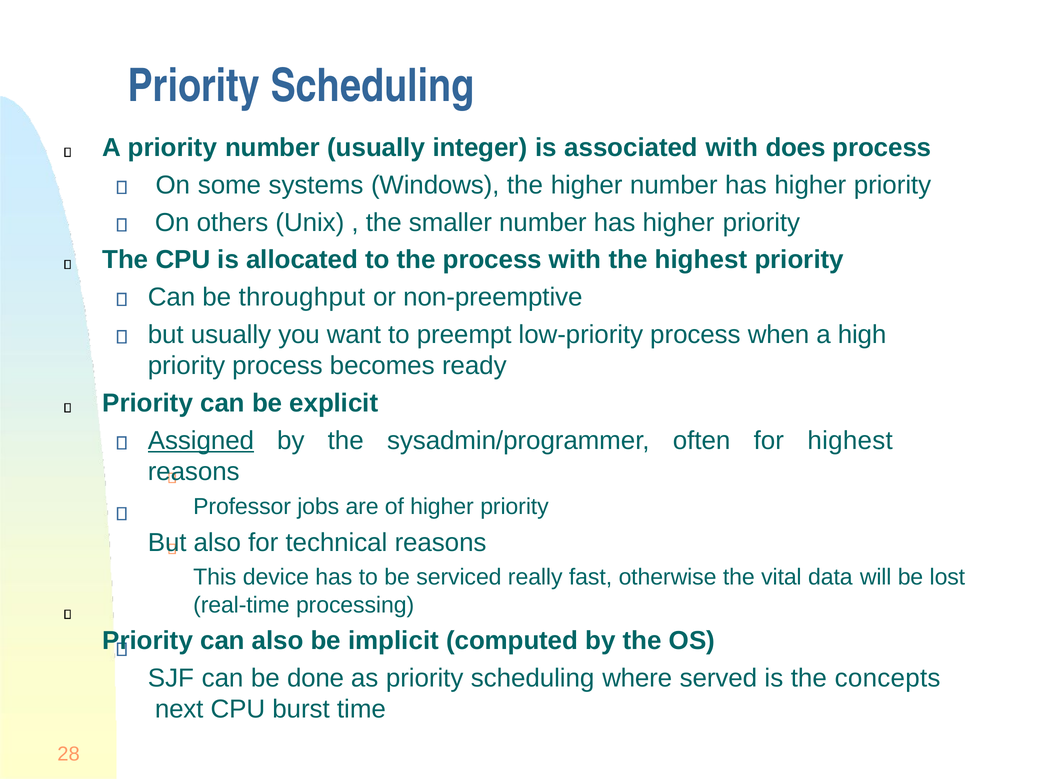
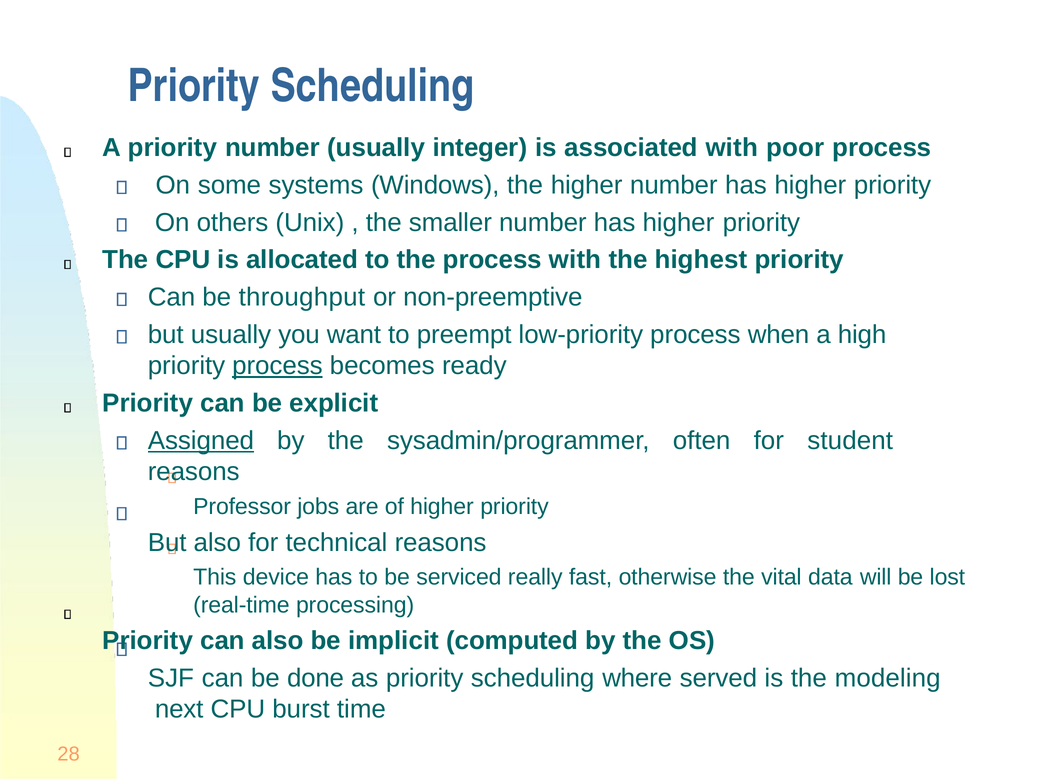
does: does -> poor
process at (277, 366) underline: none -> present
for highest: highest -> student
concepts: concepts -> modeling
